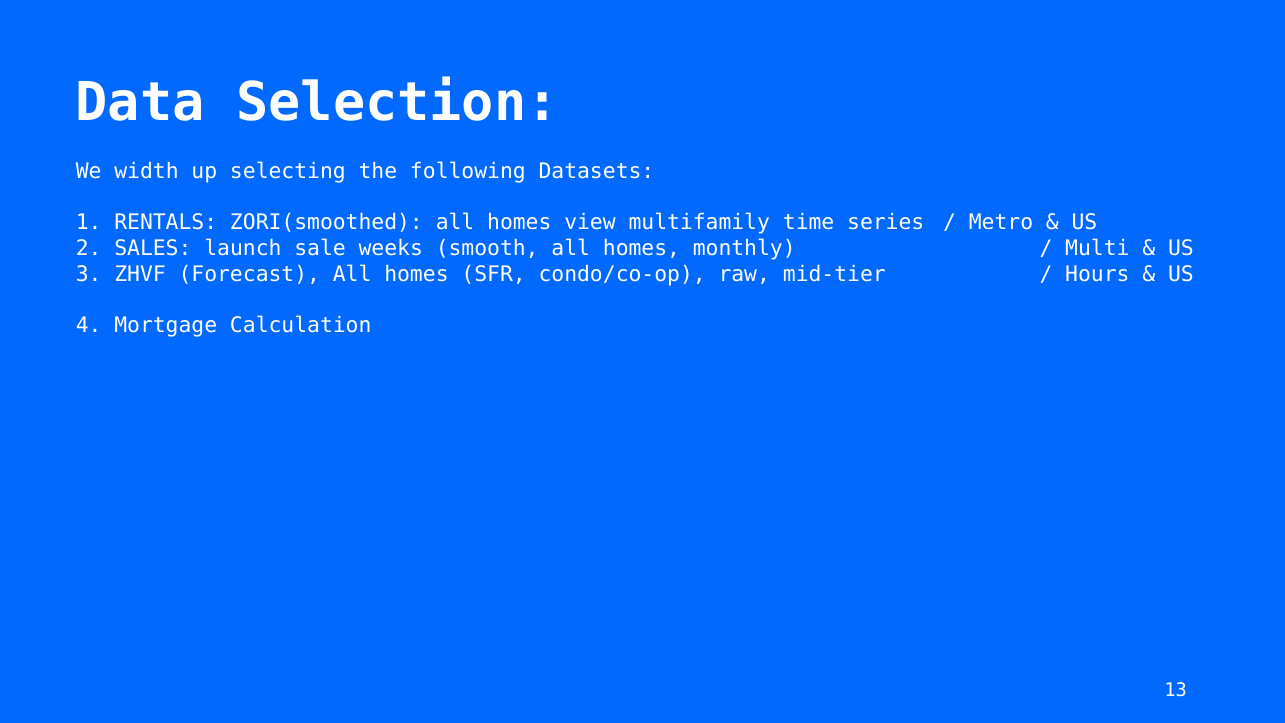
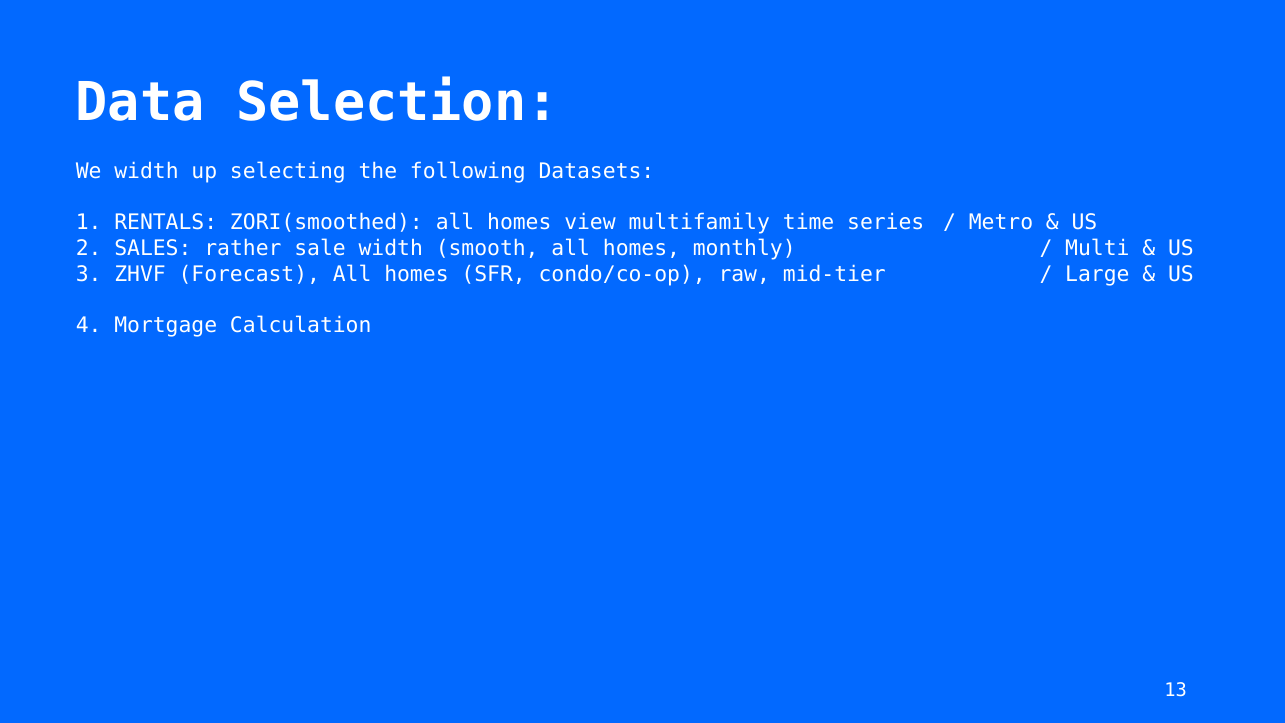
launch: launch -> rather
sale weeks: weeks -> width
Hours: Hours -> Large
